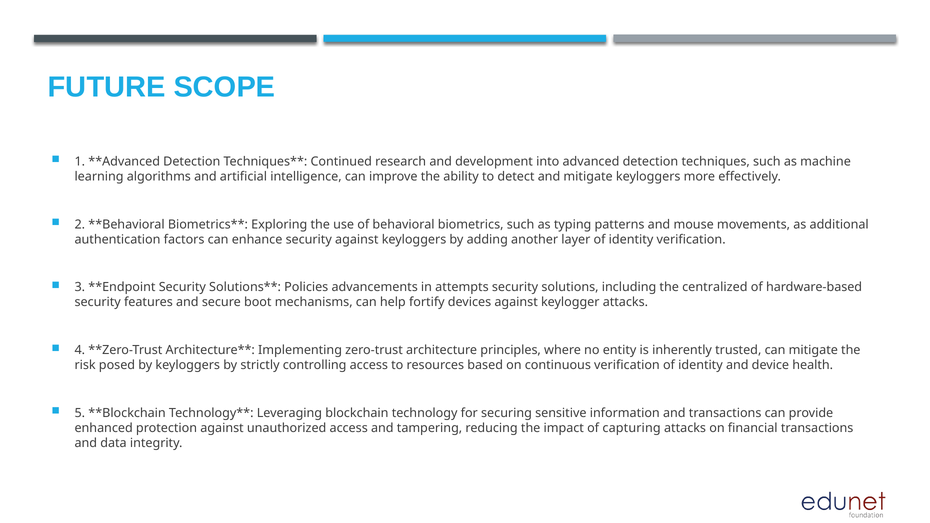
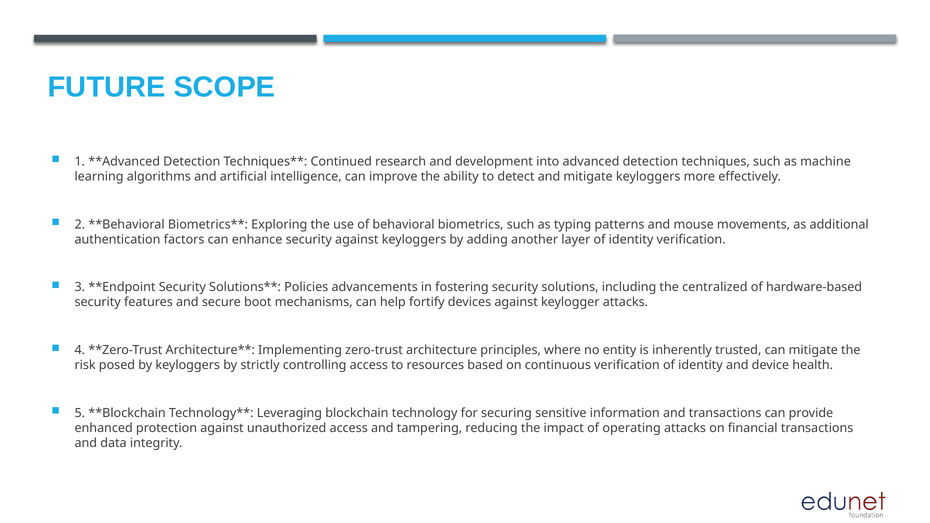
attempts: attempts -> fostering
capturing: capturing -> operating
